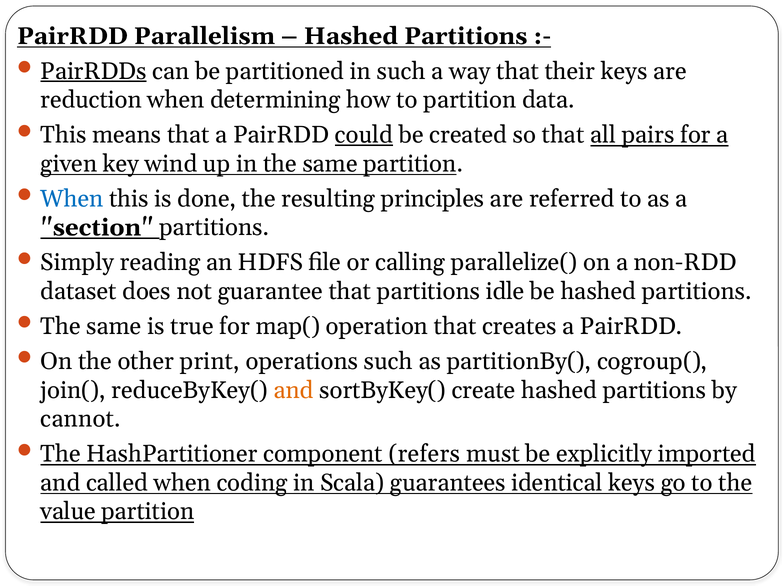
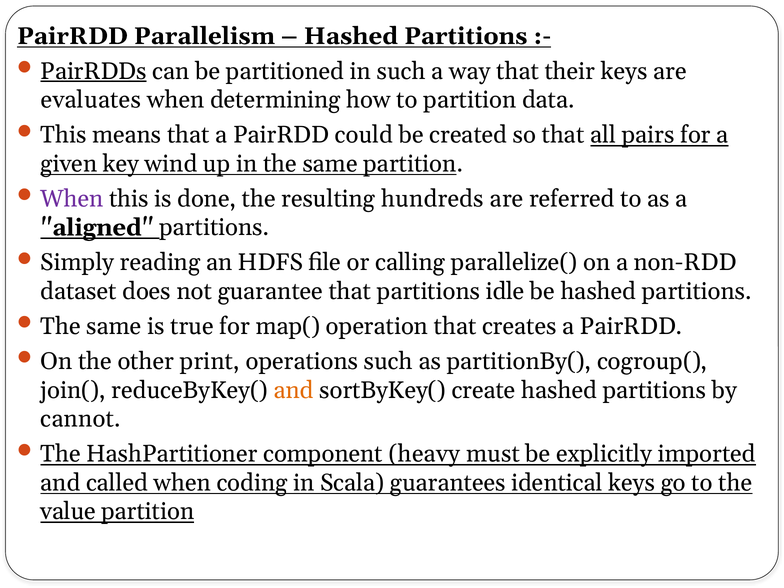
reduction: reduction -> evaluates
could underline: present -> none
When at (72, 199) colour: blue -> purple
principles: principles -> hundreds
section: section -> aligned
refers: refers -> heavy
